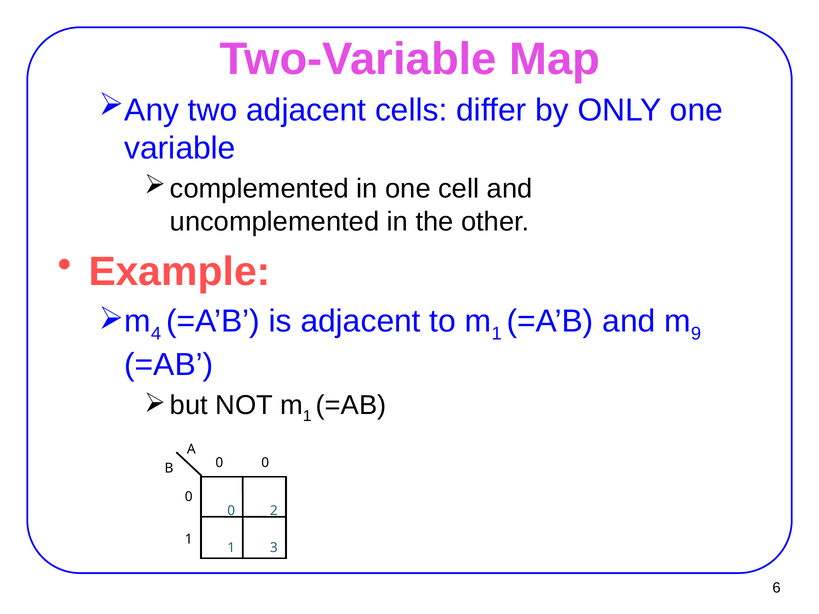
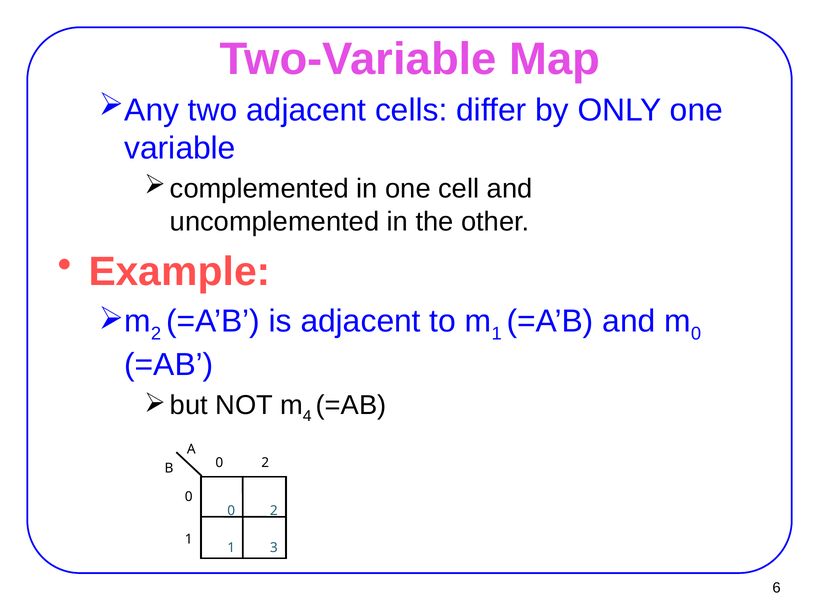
4 at (156, 334): 4 -> 2
9 at (696, 334): 9 -> 0
1 at (307, 416): 1 -> 4
B 0 0: 0 -> 2
